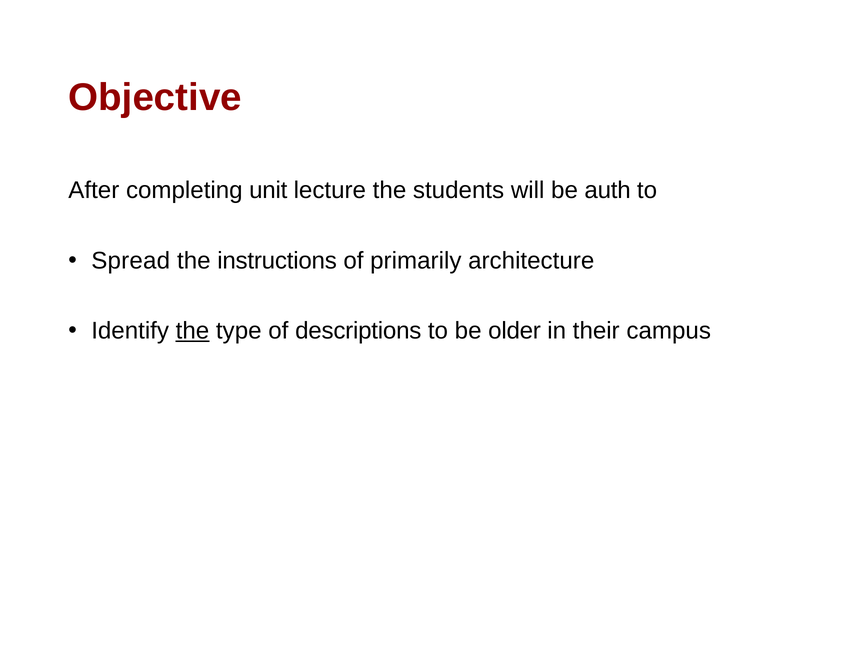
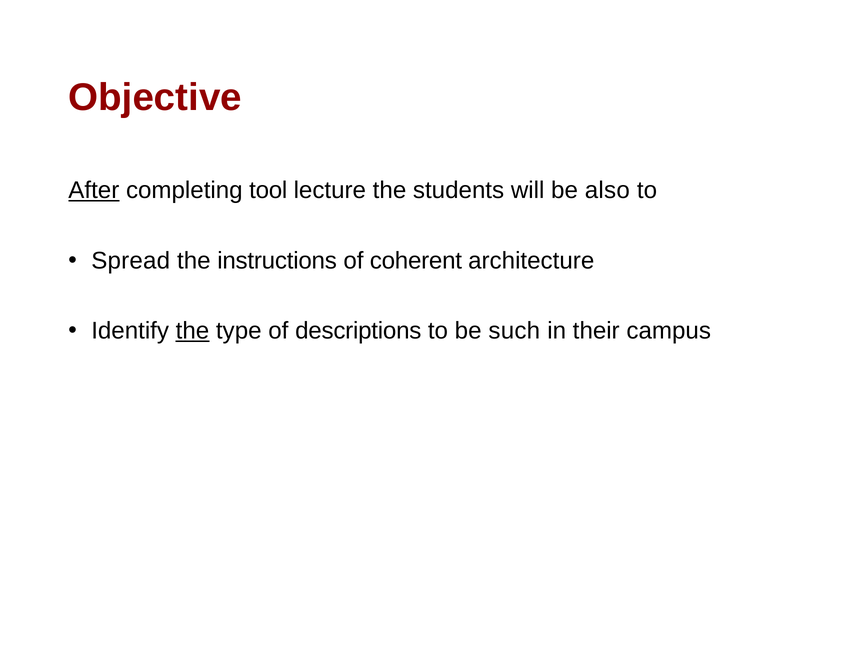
After underline: none -> present
unit: unit -> tool
auth: auth -> also
primarily: primarily -> coherent
older: older -> such
